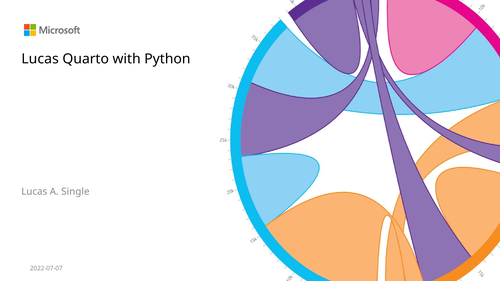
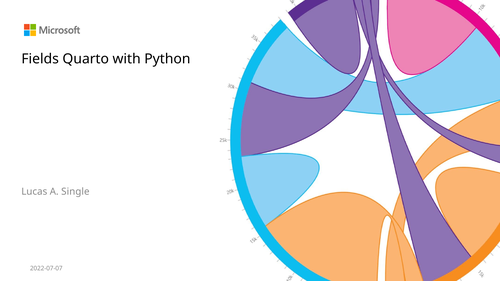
Lucas at (40, 59): Lucas -> Fields
